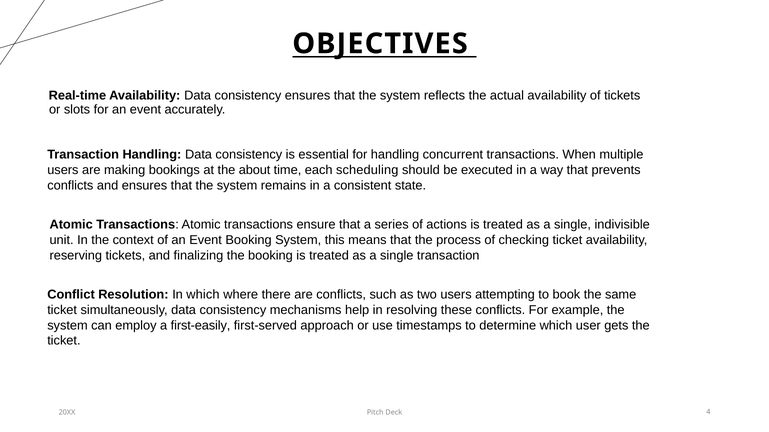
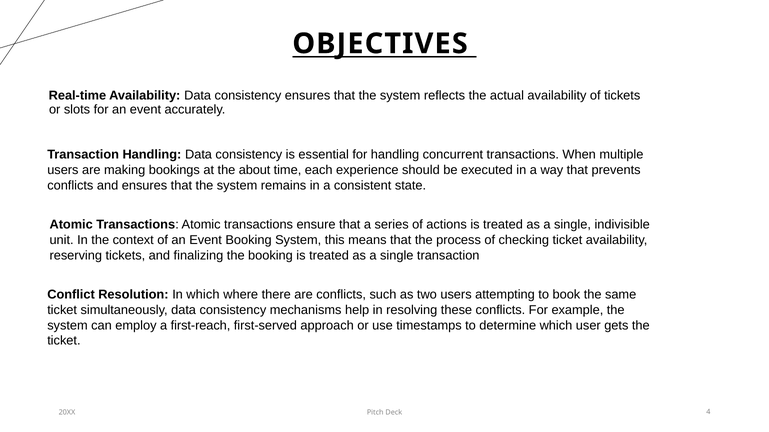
scheduling: scheduling -> experience
first-easily: first-easily -> first-reach
